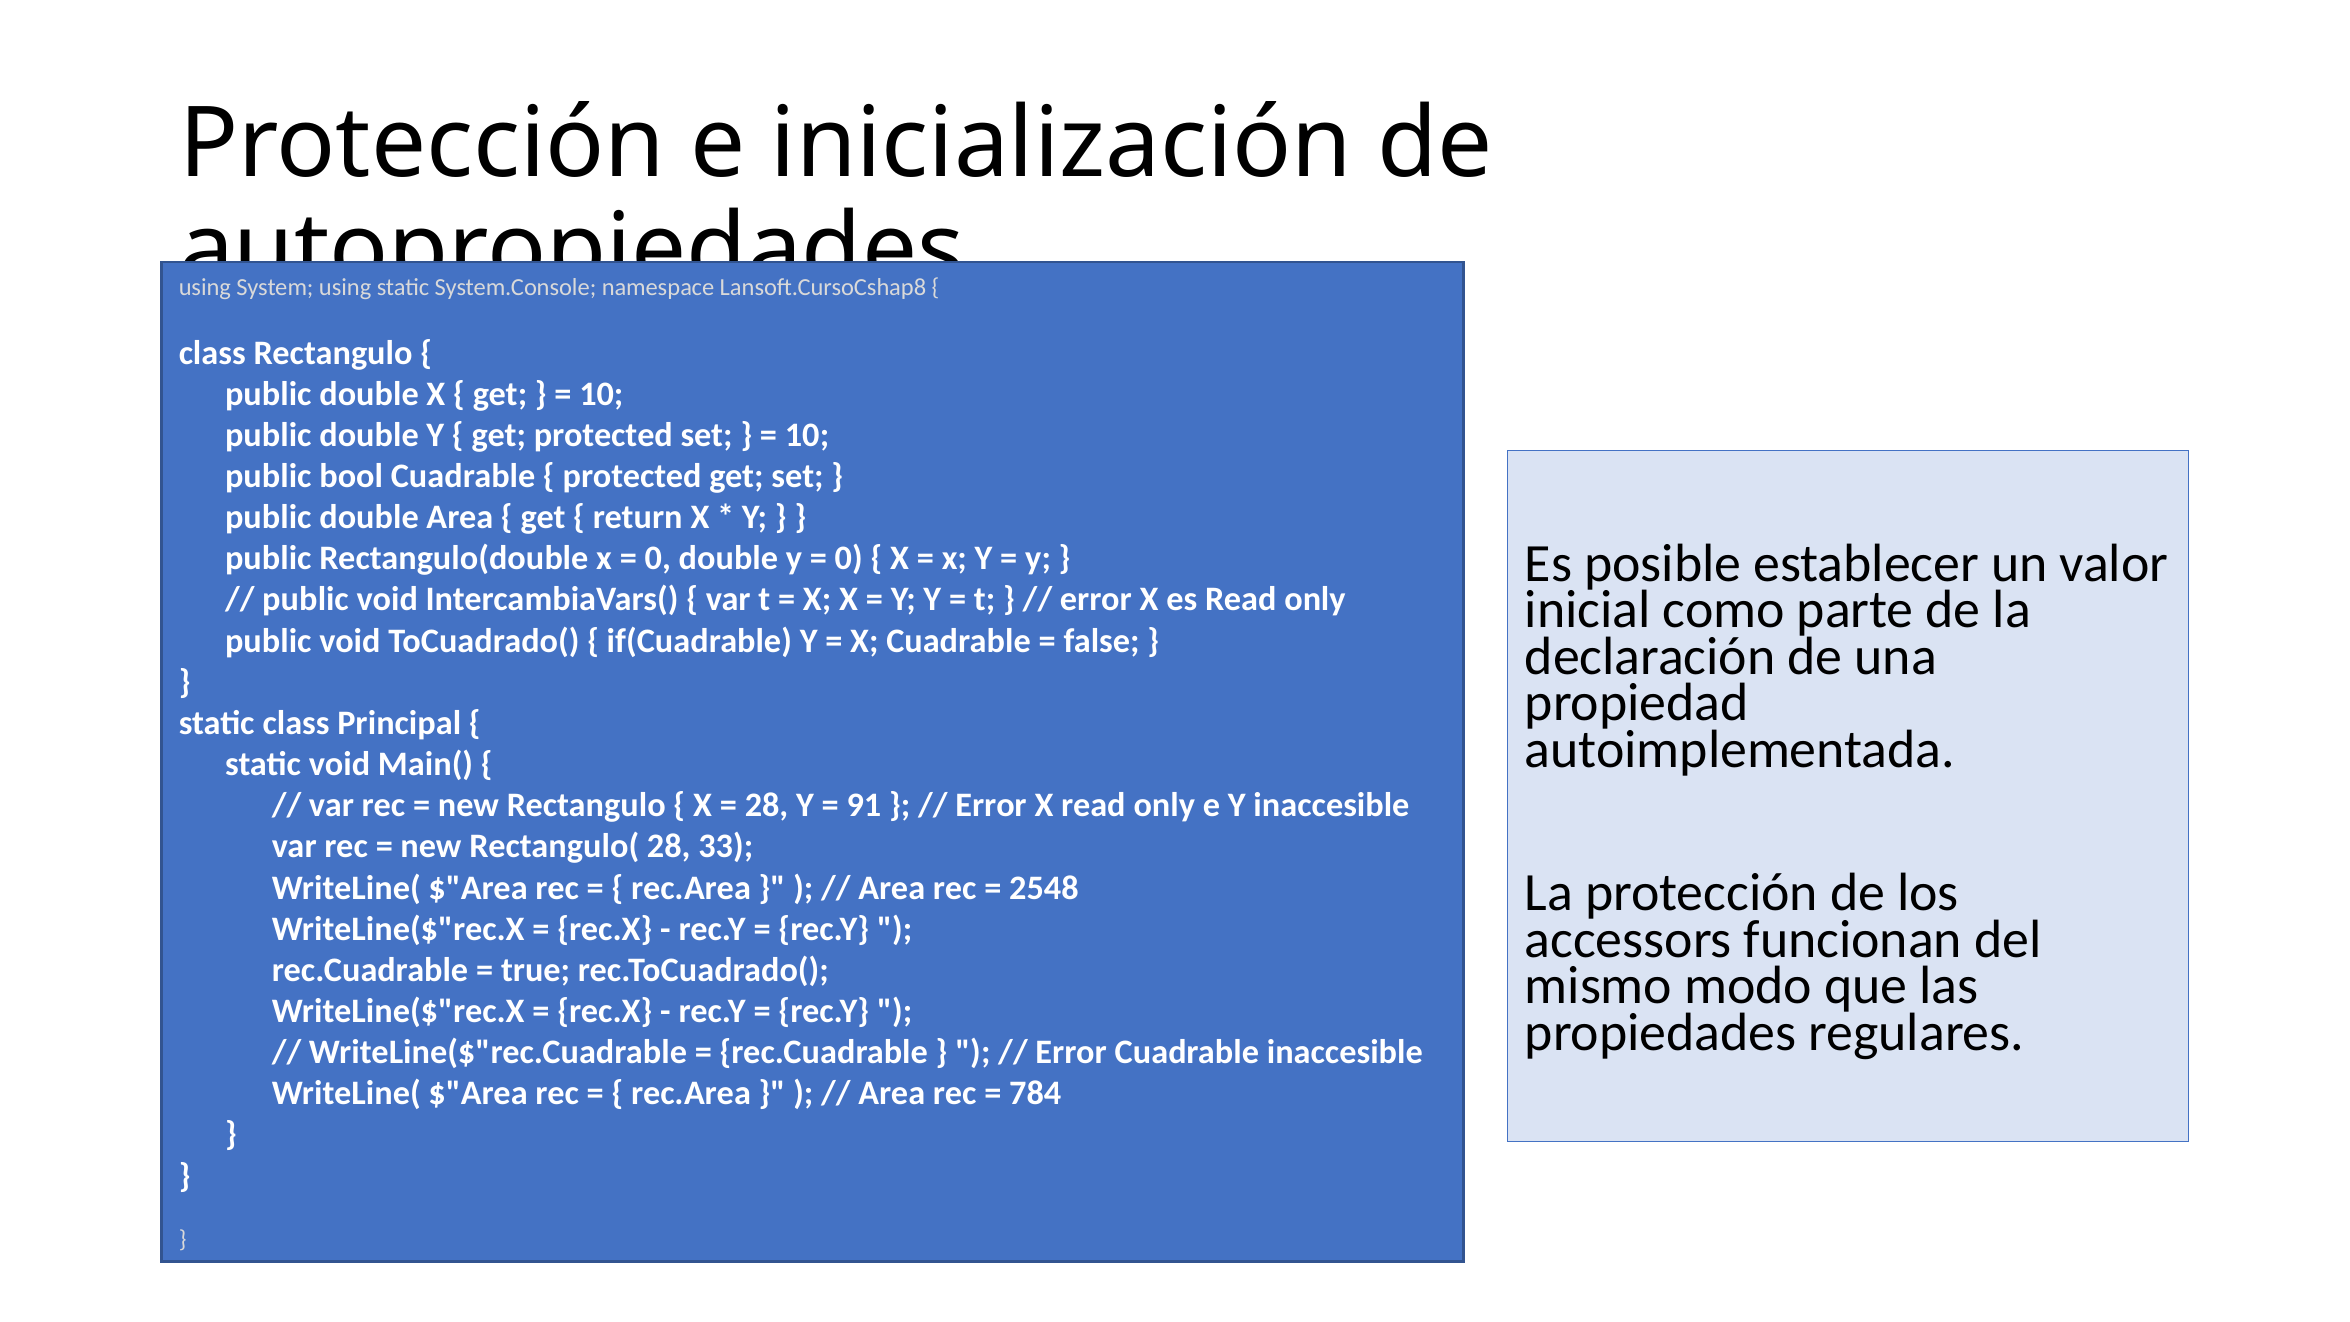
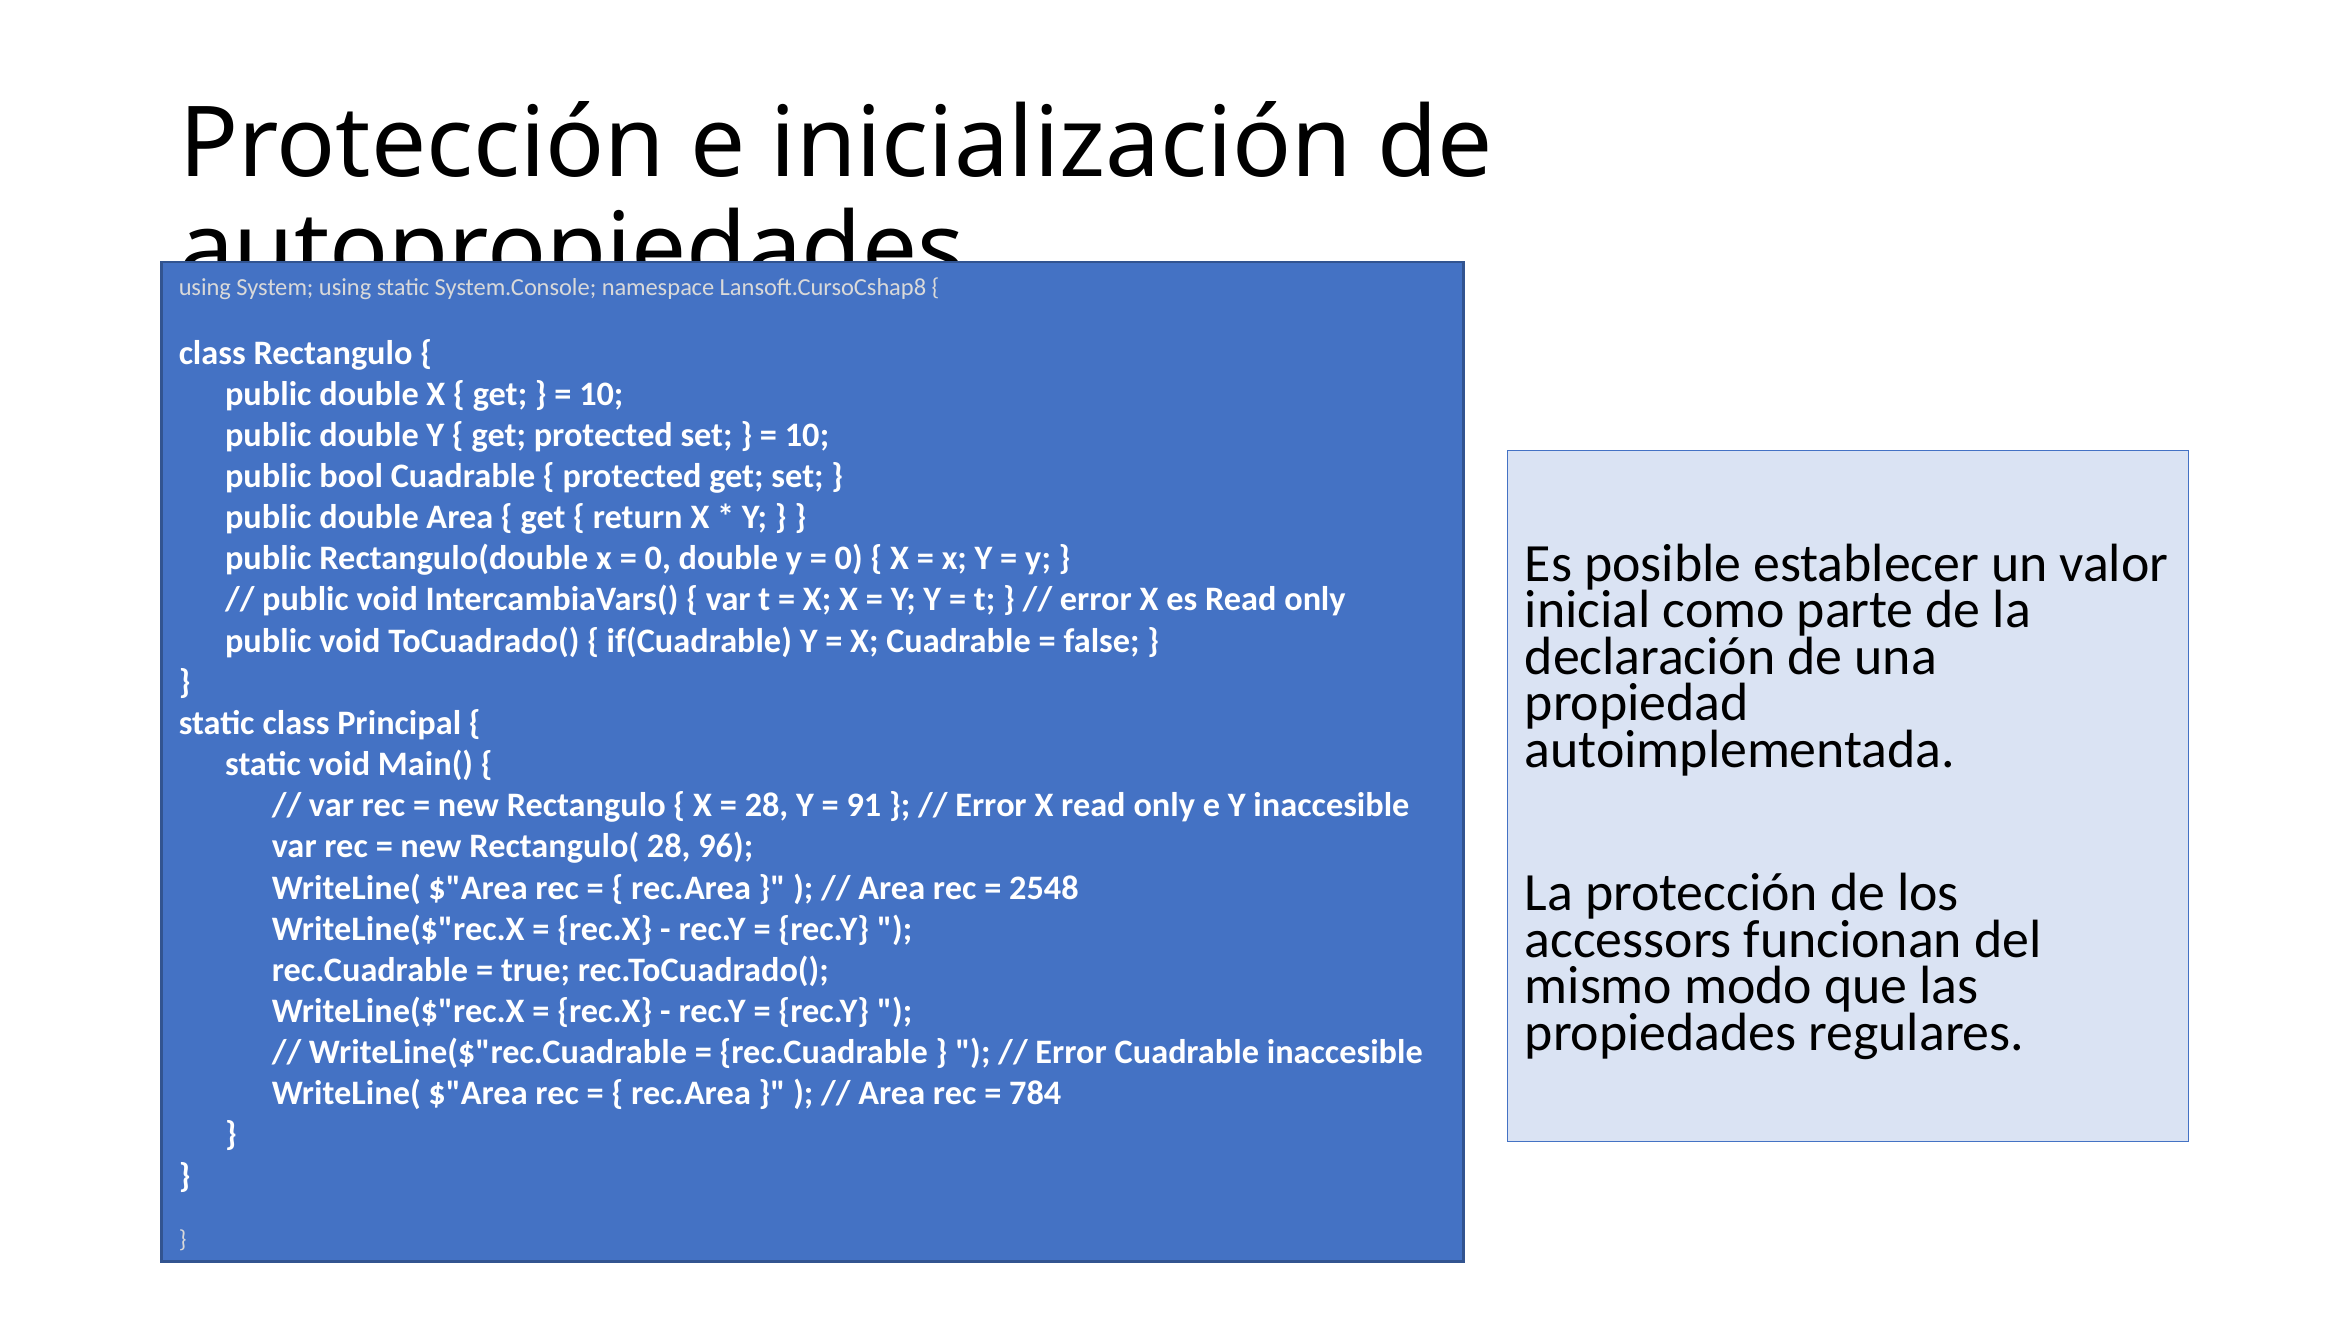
33: 33 -> 96
